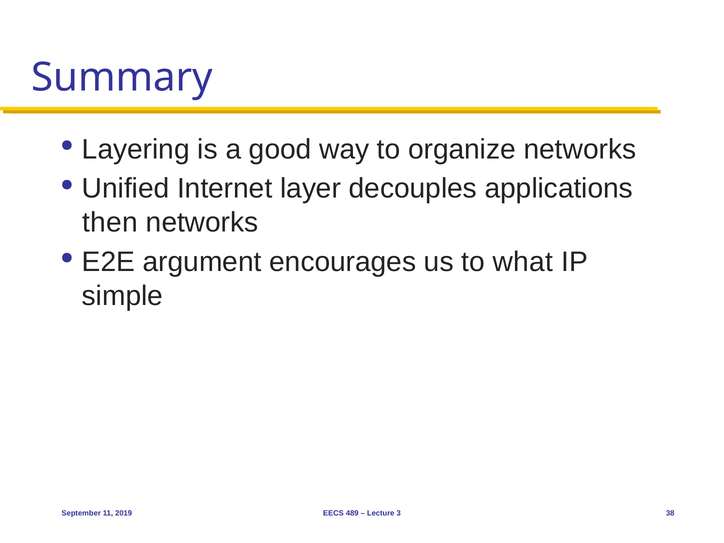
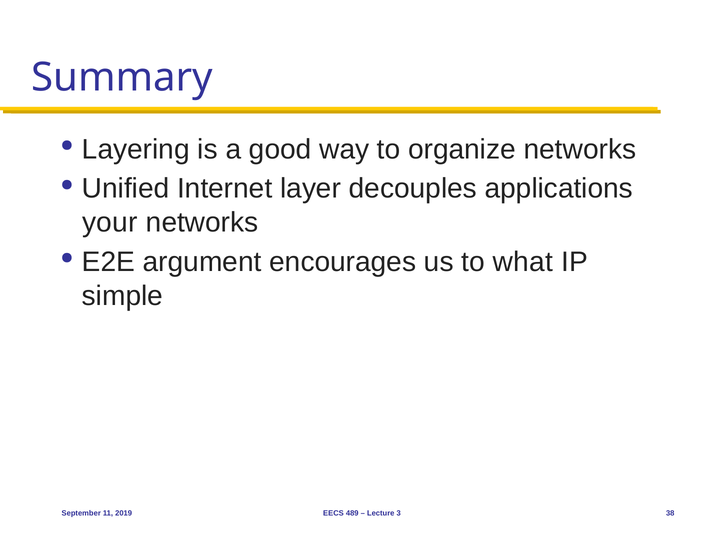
then: then -> your
